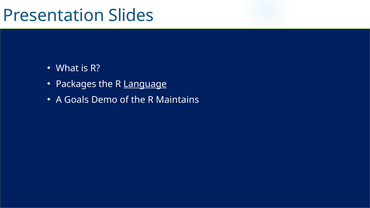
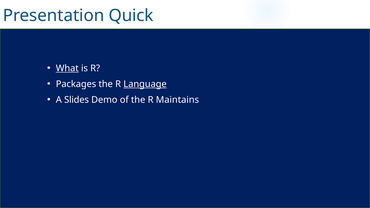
Slides: Slides -> Quick
What underline: none -> present
Goals: Goals -> Slides
